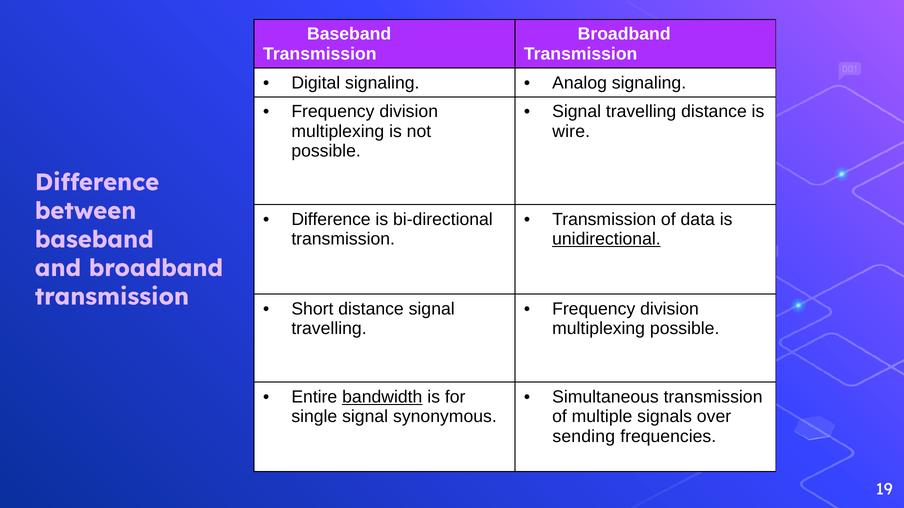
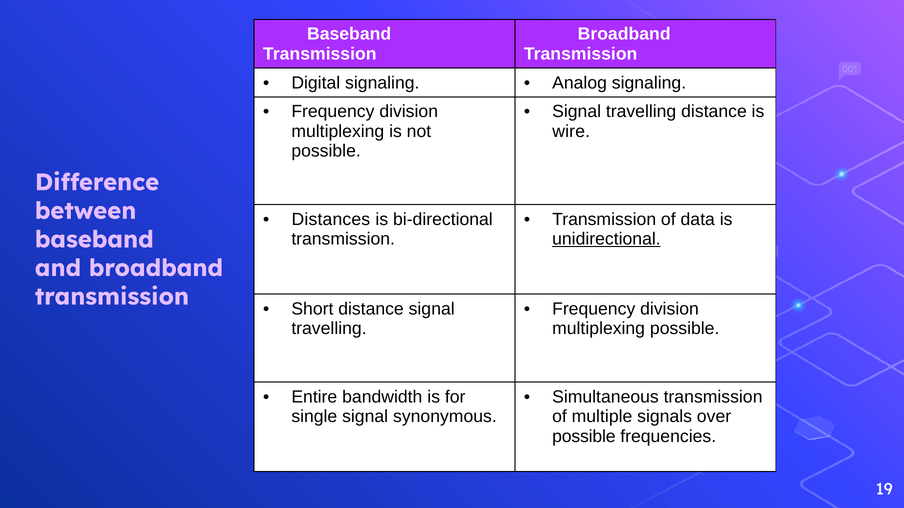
Difference at (331, 220): Difference -> Distances
bandwidth underline: present -> none
sending at (584, 437): sending -> possible
